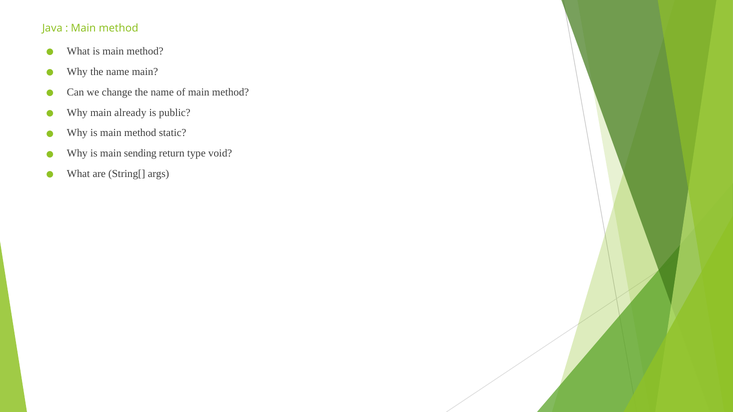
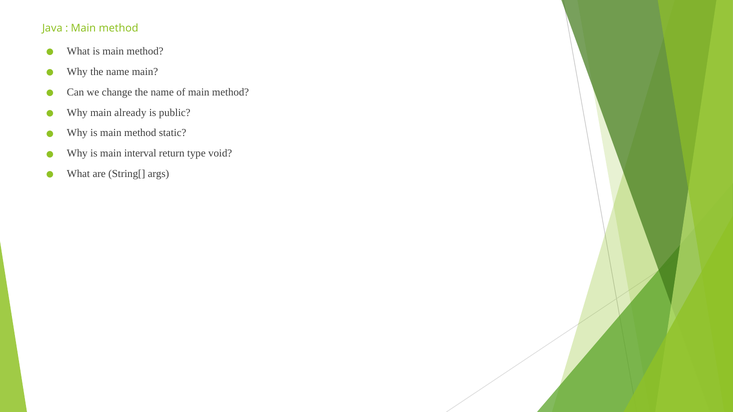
sending: sending -> interval
